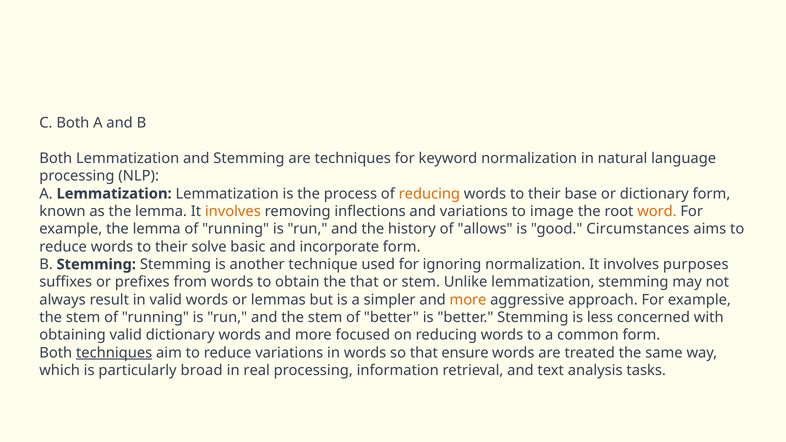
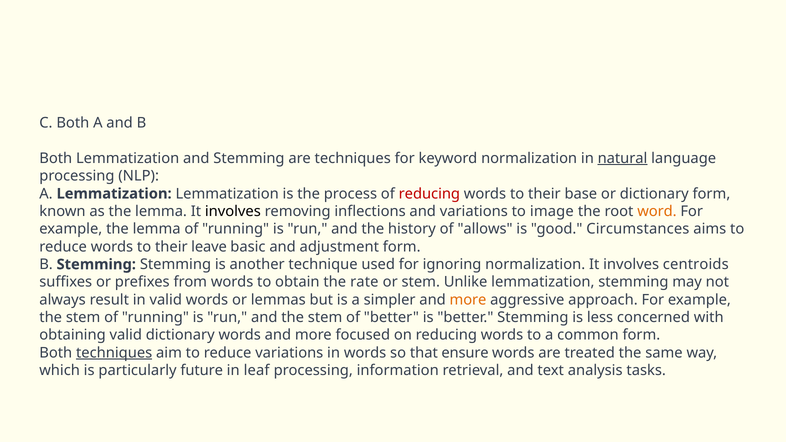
natural underline: none -> present
reducing at (429, 194) colour: orange -> red
involves at (233, 211) colour: orange -> black
solve: solve -> leave
incorporate: incorporate -> adjustment
purposes: purposes -> centroids
the that: that -> rate
broad: broad -> future
real: real -> leaf
